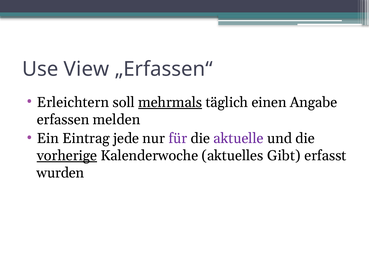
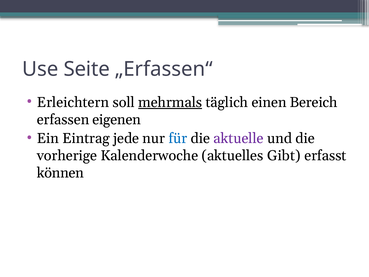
View: View -> Seite
Angabe: Angabe -> Bereich
melden: melden -> eigenen
für colour: purple -> blue
vorherige underline: present -> none
wurden: wurden -> können
